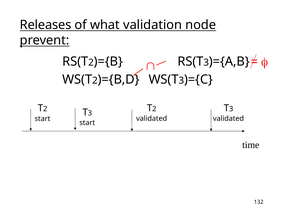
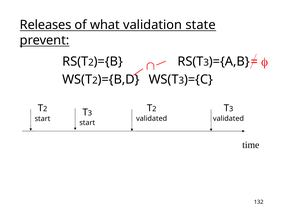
node: node -> state
